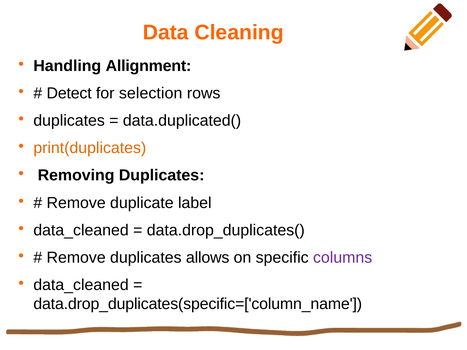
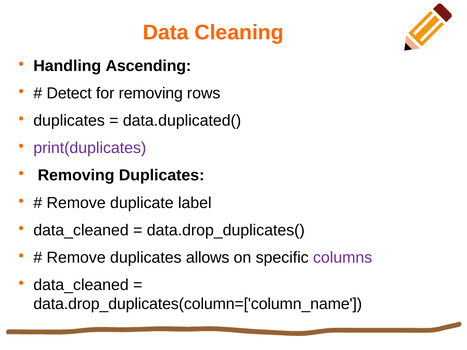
Allignment: Allignment -> Ascending
for selection: selection -> removing
print(duplicates colour: orange -> purple
data.drop_duplicates(specific=['column_name: data.drop_duplicates(specific=['column_name -> data.drop_duplicates(column=['column_name
